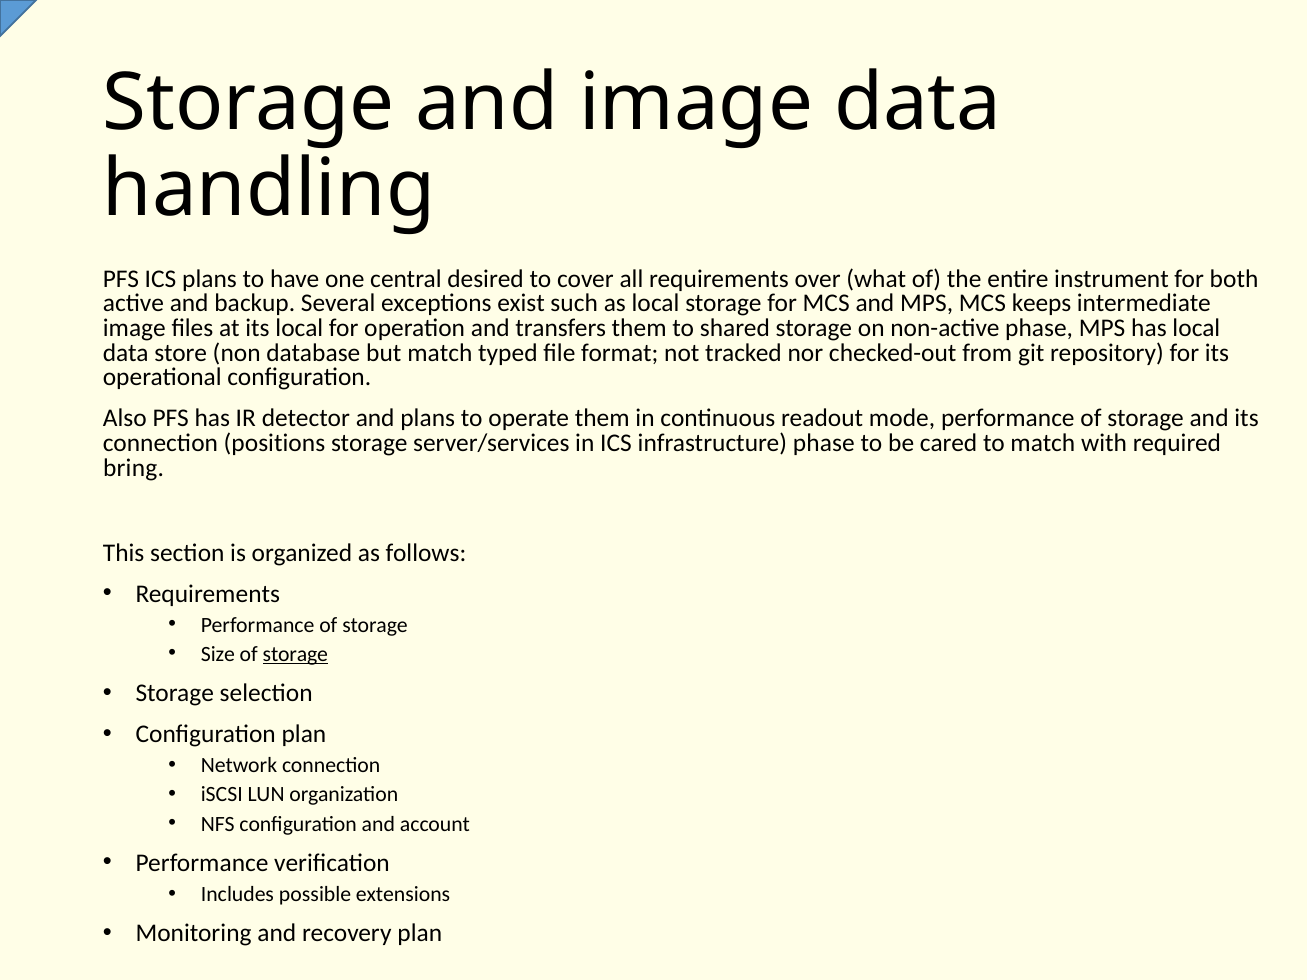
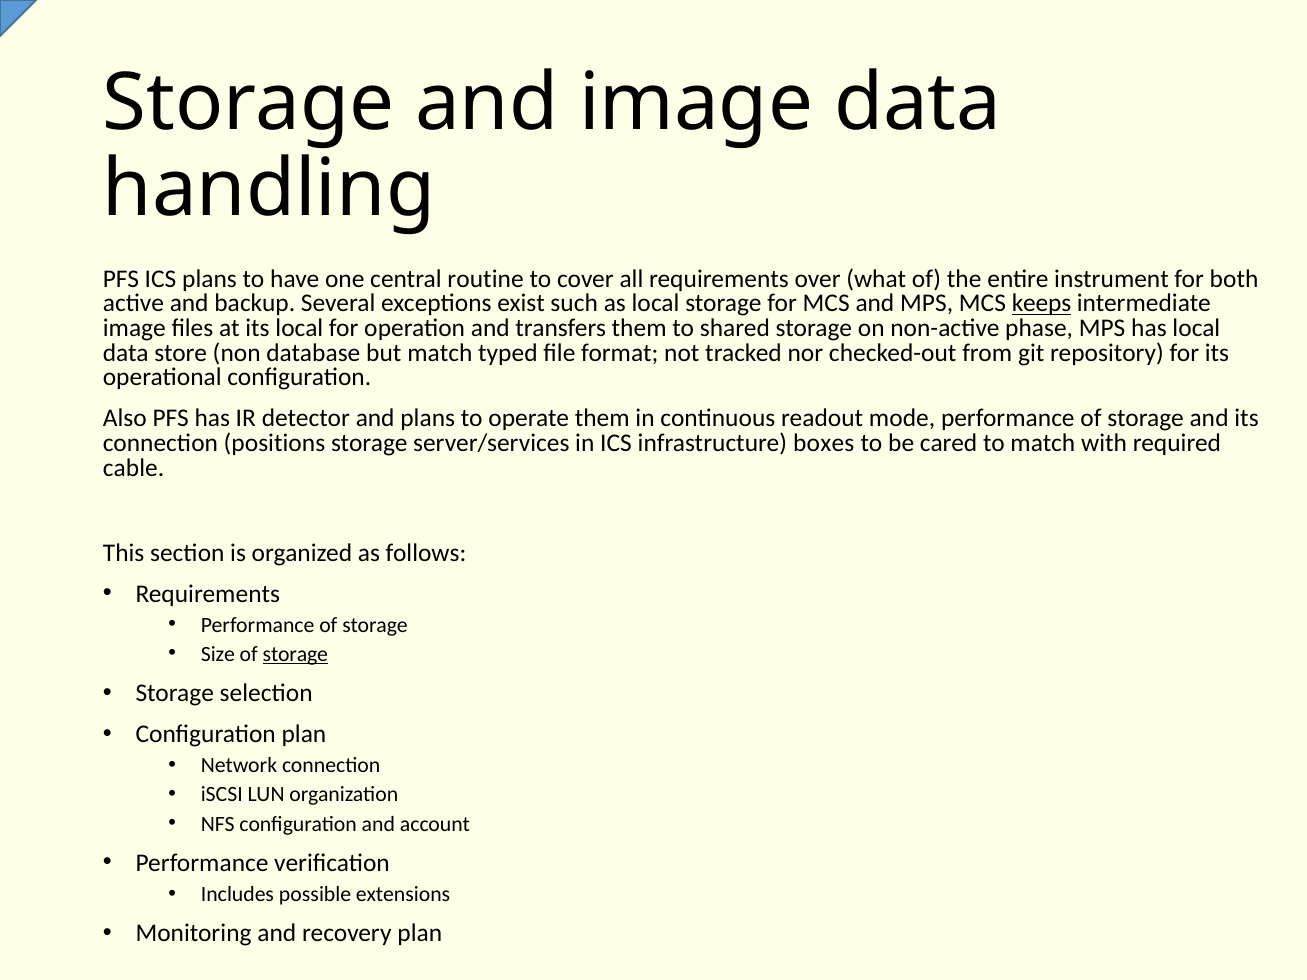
desired: desired -> routine
keeps underline: none -> present
infrastructure phase: phase -> boxes
bring: bring -> cable
